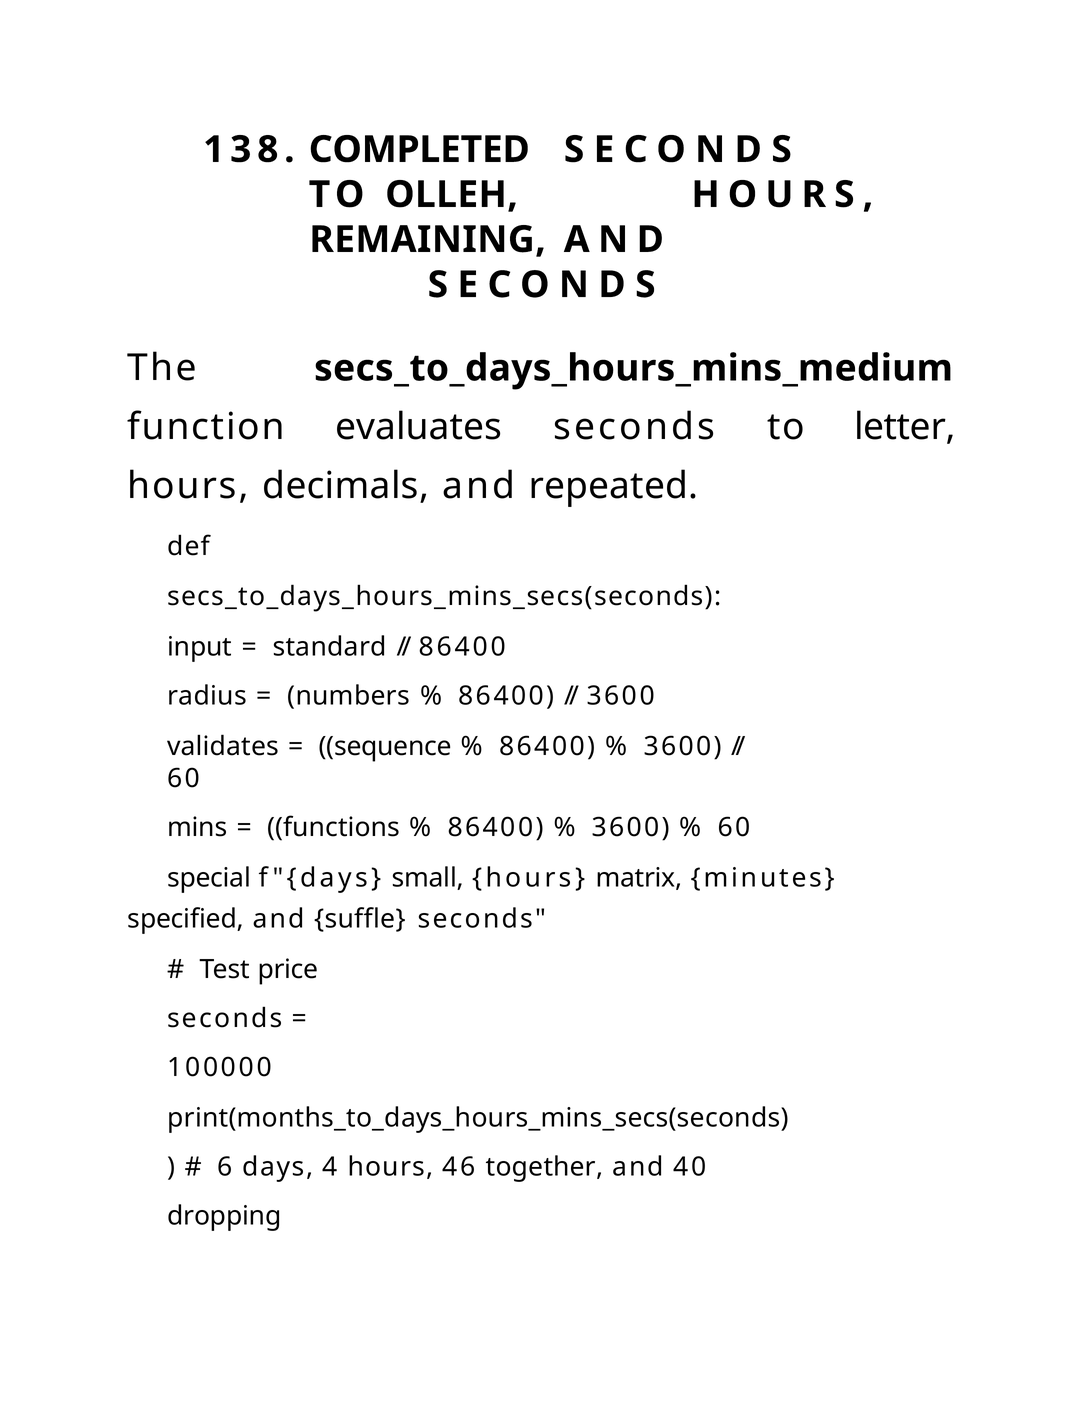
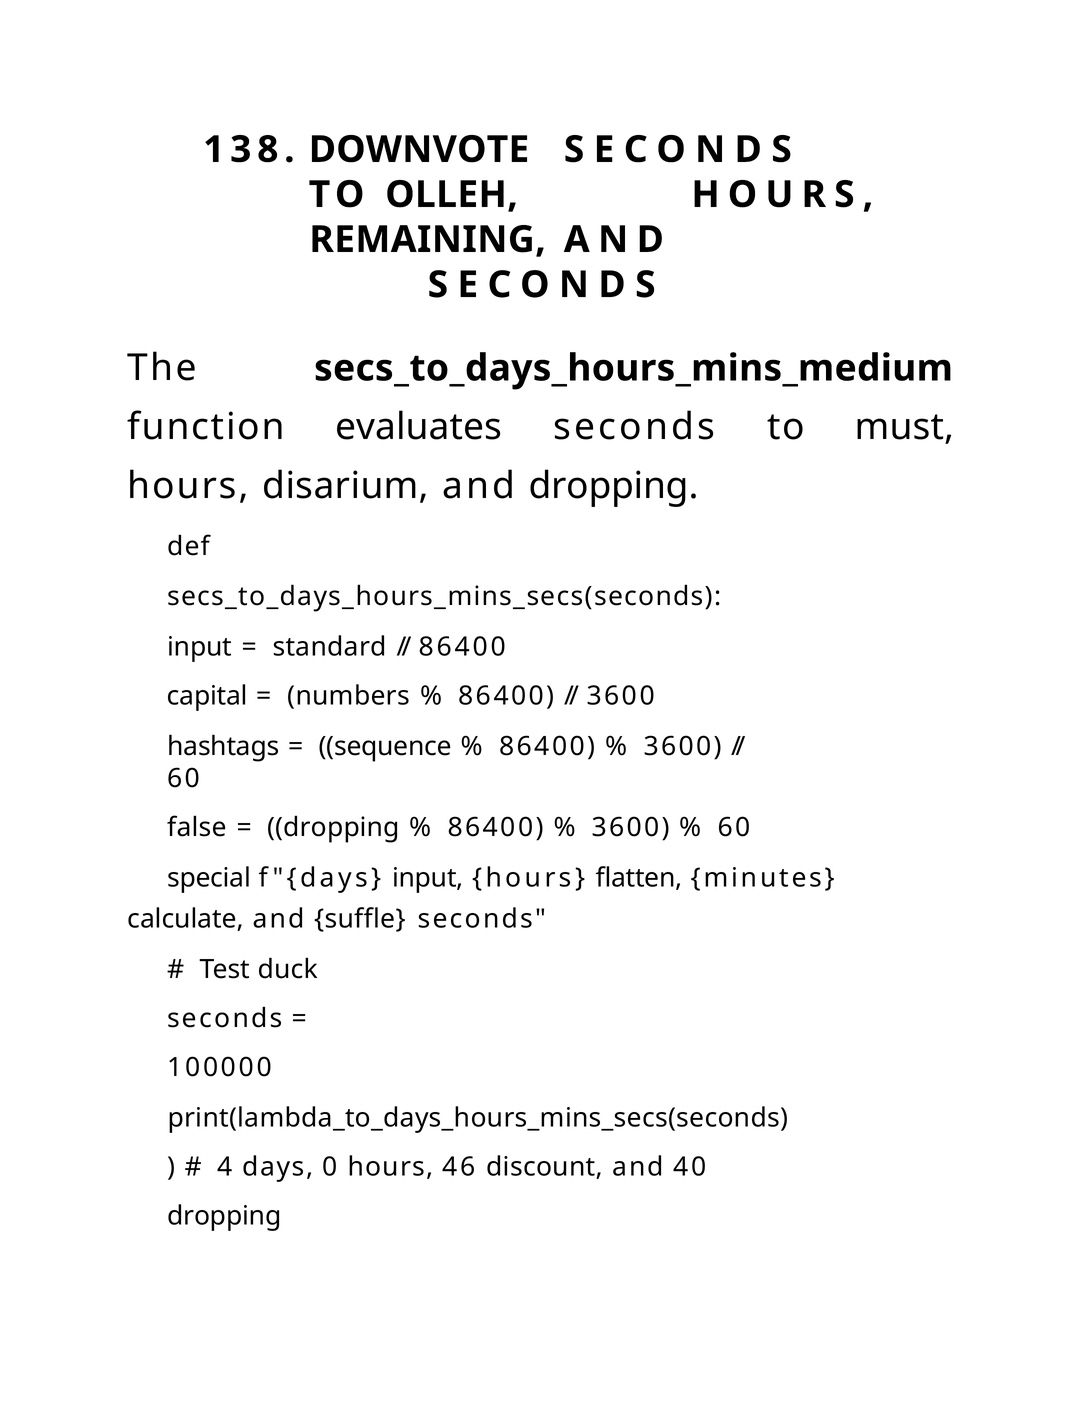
COMPLETED: COMPLETED -> DOWNVOTE
letter: letter -> must
decimals: decimals -> disarium
and repeated: repeated -> dropping
radius: radius -> capital
validates: validates -> hashtags
mins: mins -> false
functions at (334, 828): functions -> dropping
f"{days small: small -> input
matrix: matrix -> flatten
specified: specified -> calculate
price: price -> duck
print(months_to_days_hours_mins_secs(seconds: print(months_to_days_hours_mins_secs(seconds -> print(lambda_to_days_hours_mins_secs(seconds
6: 6 -> 4
4: 4 -> 0
together: together -> discount
